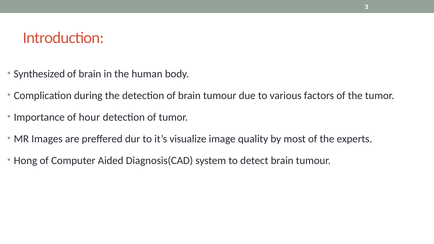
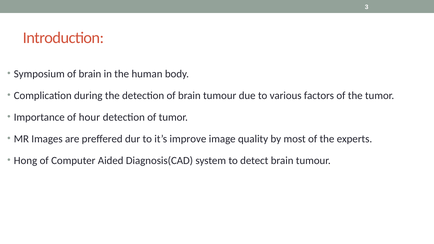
Synthesized: Synthesized -> Symposium
visualize: visualize -> improve
